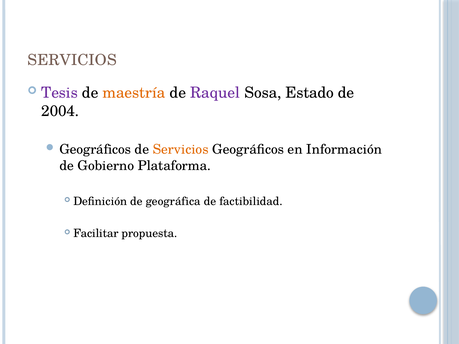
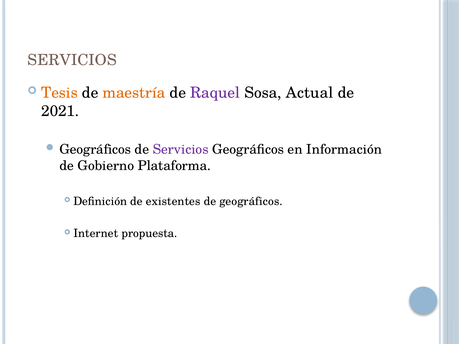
Tesis colour: purple -> orange
Estado: Estado -> Actual
2004: 2004 -> 2021
Servicios at (181, 150) colour: orange -> purple
geográfica: geográfica -> existentes
de factibilidad: factibilidad -> geográficos
Facilitar: Facilitar -> Internet
